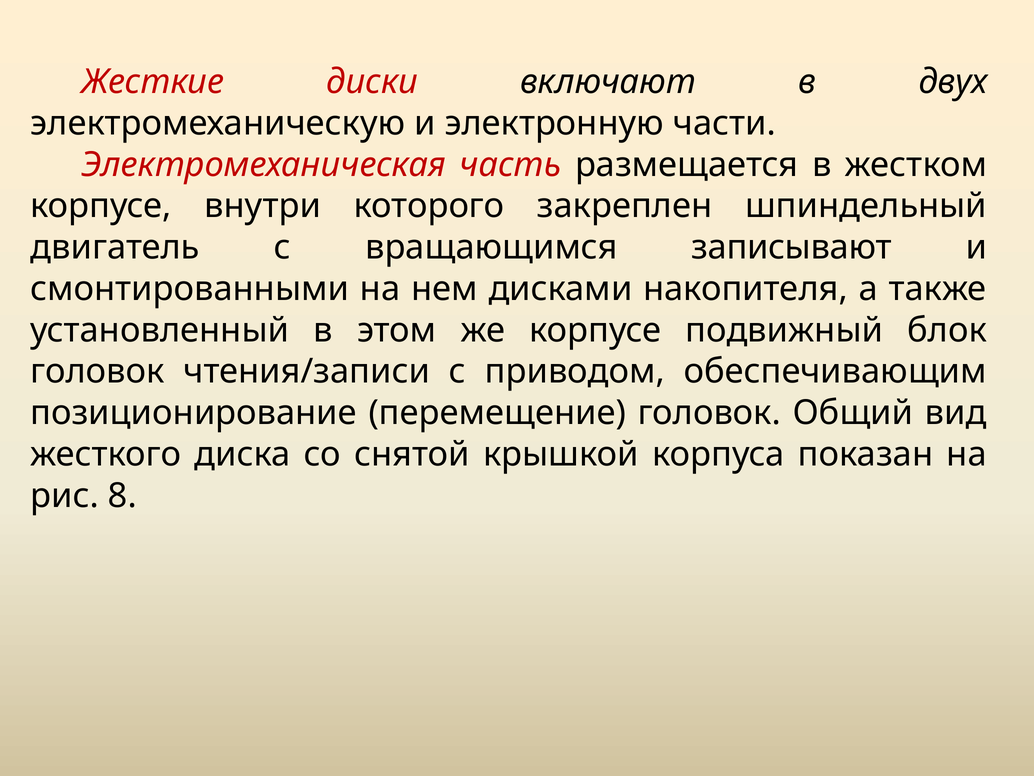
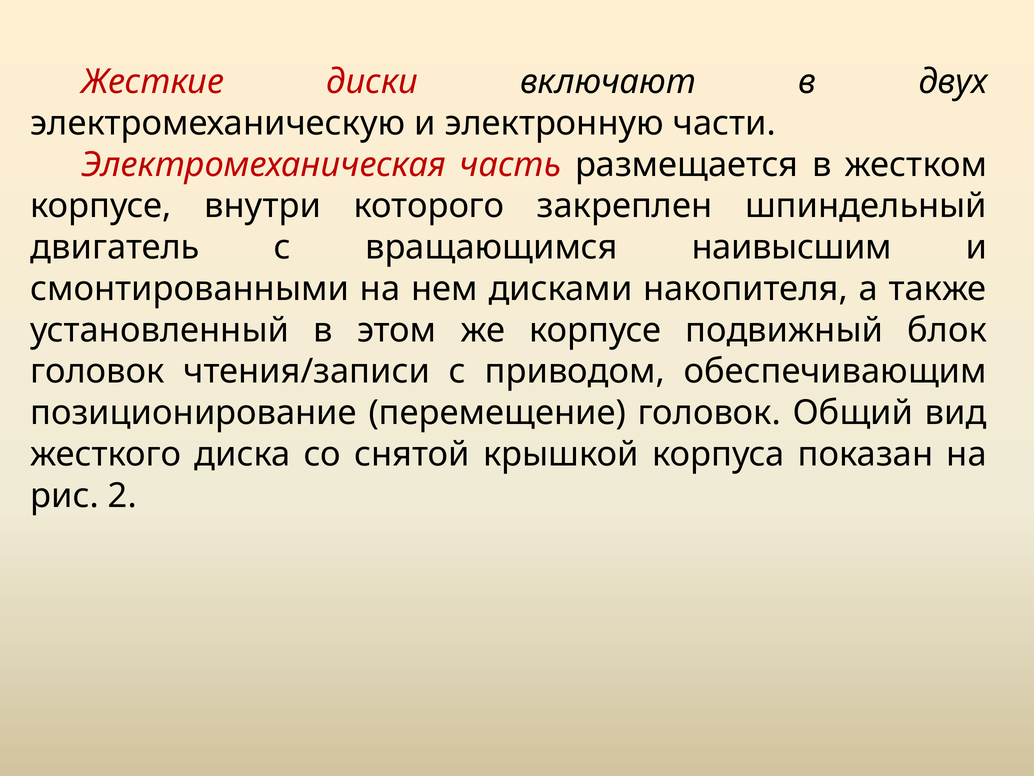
записывают: записывают -> наивысшим
8: 8 -> 2
